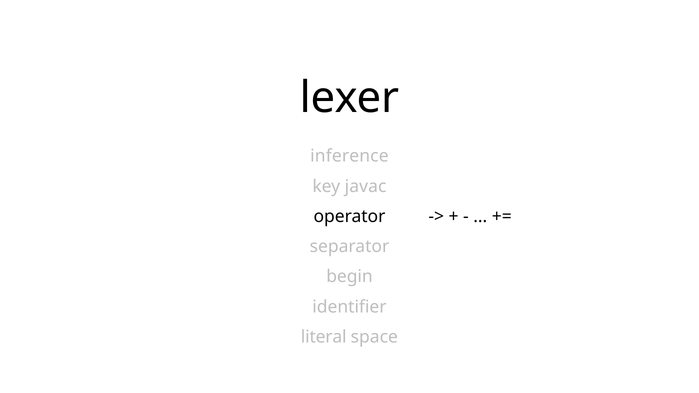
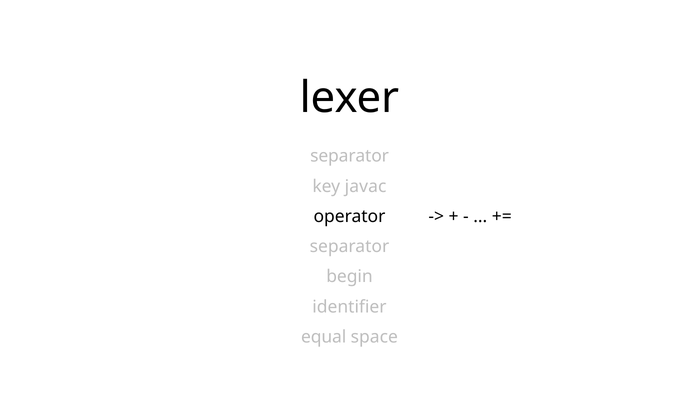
inference at (349, 156): inference -> separator
literal: literal -> equal
